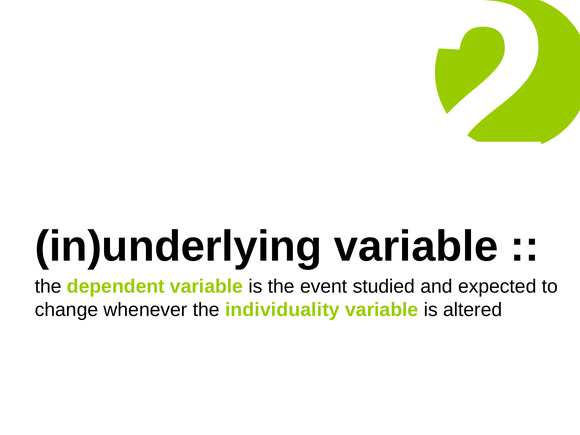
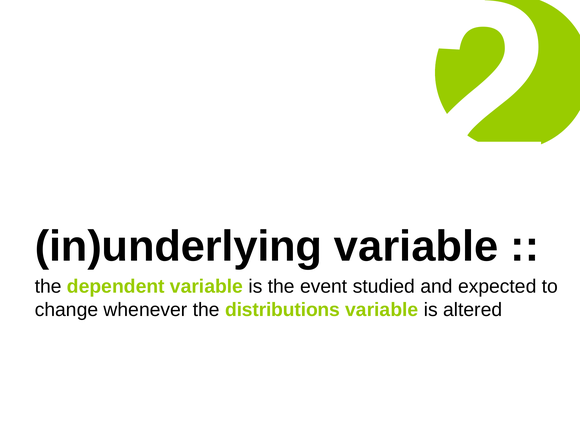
individuality: individuality -> distributions
